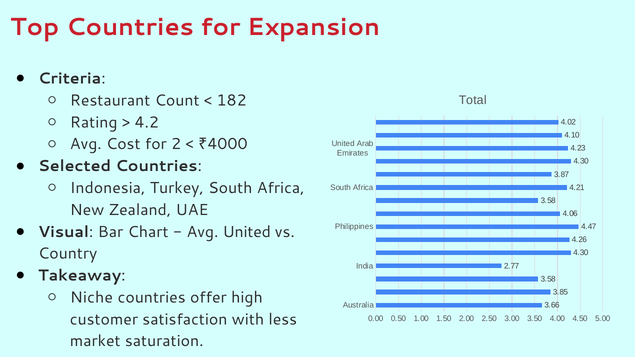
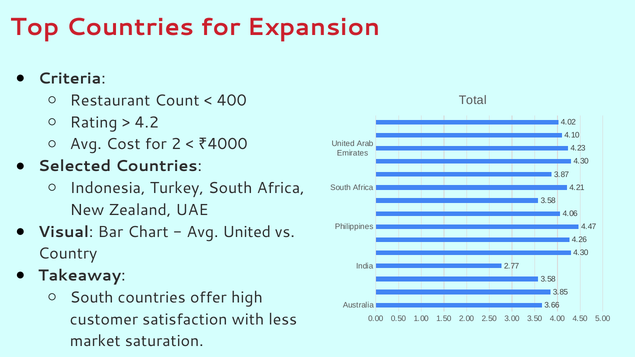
182: 182 -> 400
Niche at (91, 298): Niche -> South
